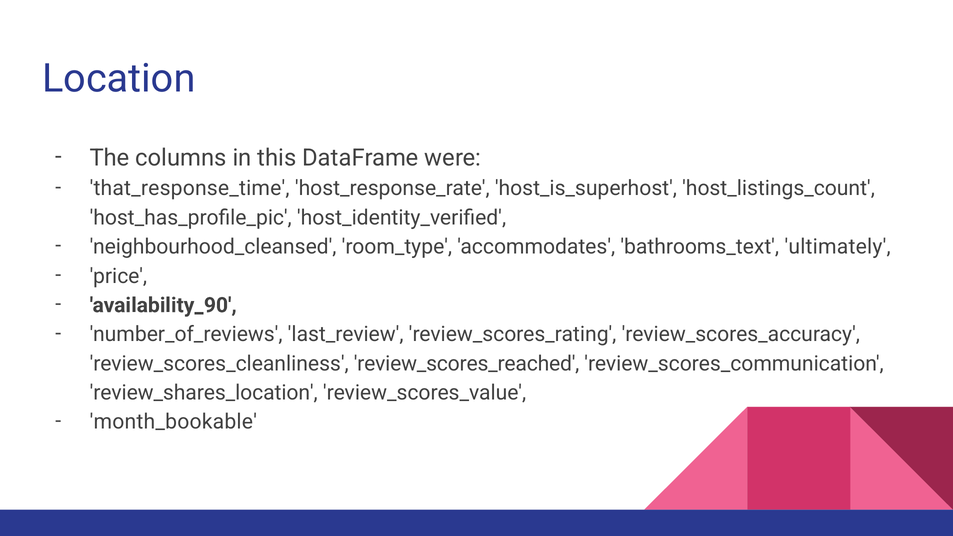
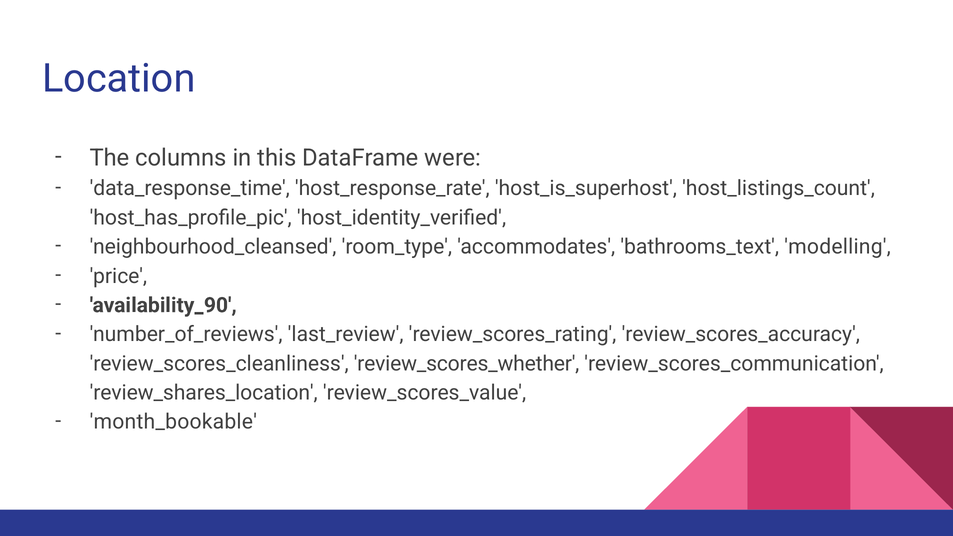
that_response_time: that_response_time -> data_response_time
ultimately: ultimately -> modelling
review_scores_reached: review_scores_reached -> review_scores_whether
